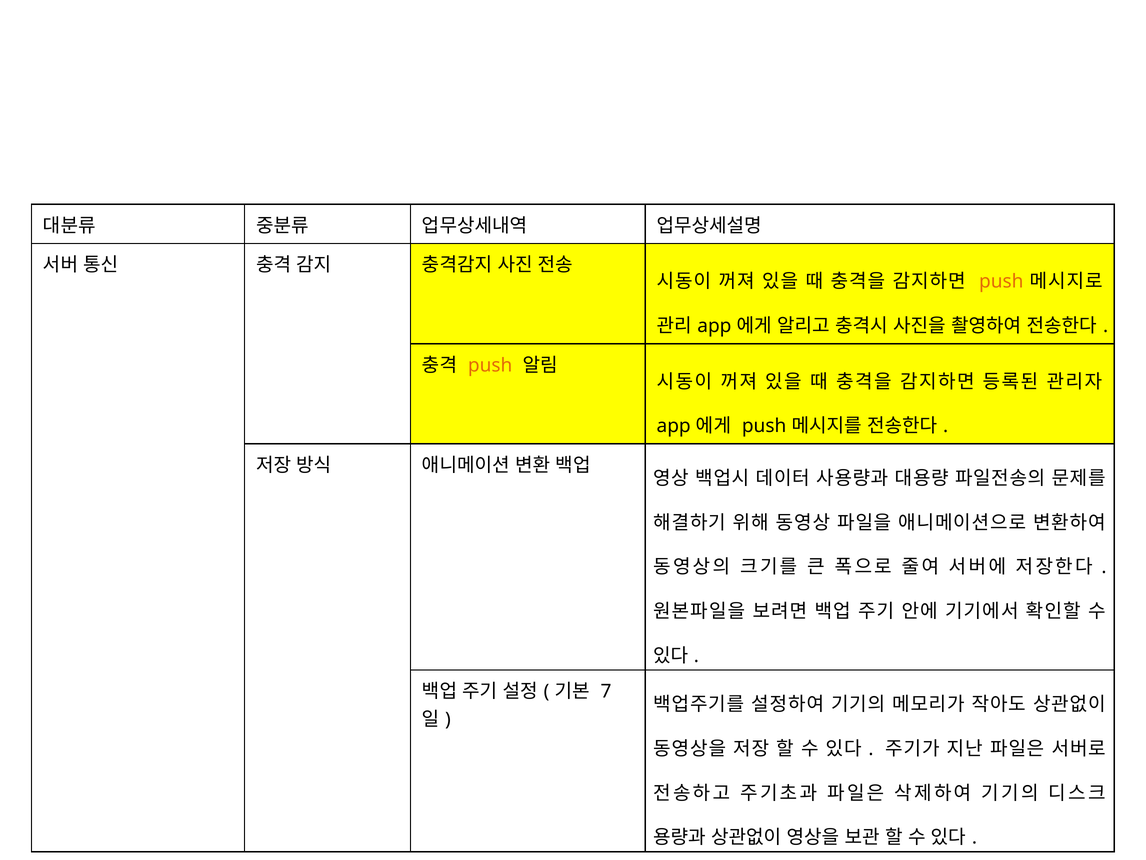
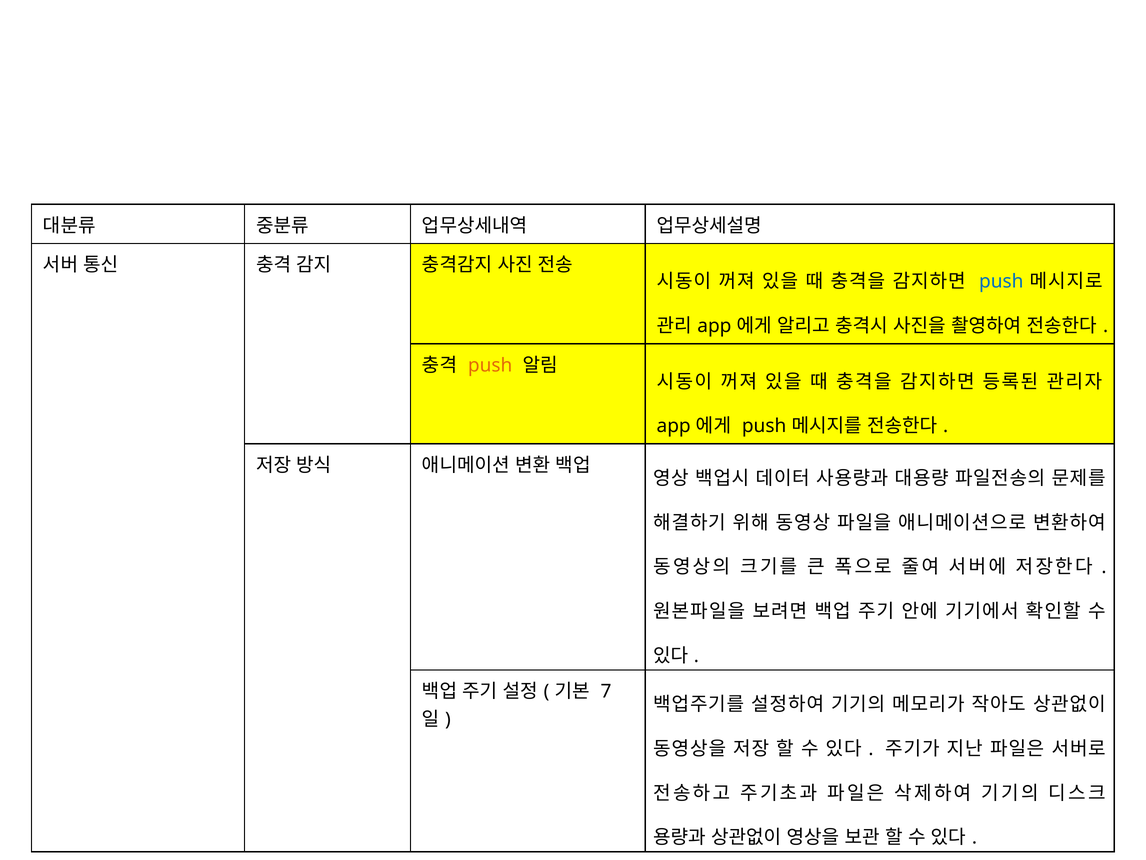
push at (1001, 282) colour: orange -> blue
